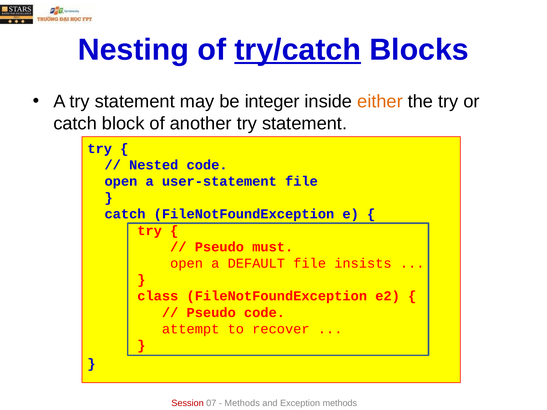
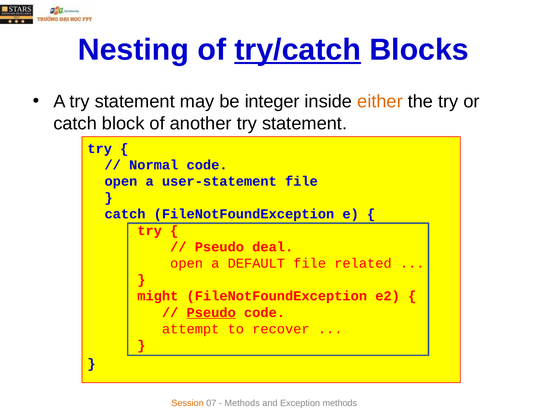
Nested: Nested -> Normal
must: must -> deal
insists: insists -> related
class: class -> might
Pseudo at (211, 313) underline: none -> present
Session colour: red -> orange
